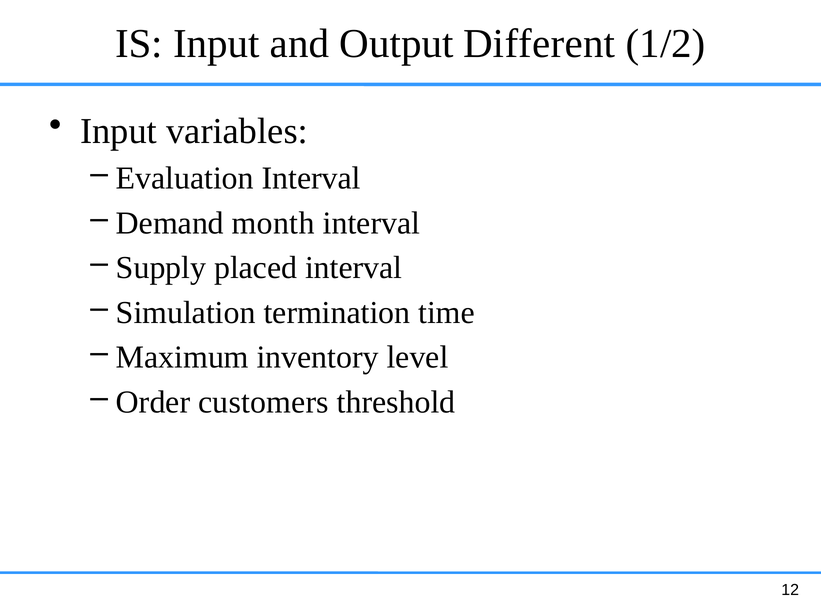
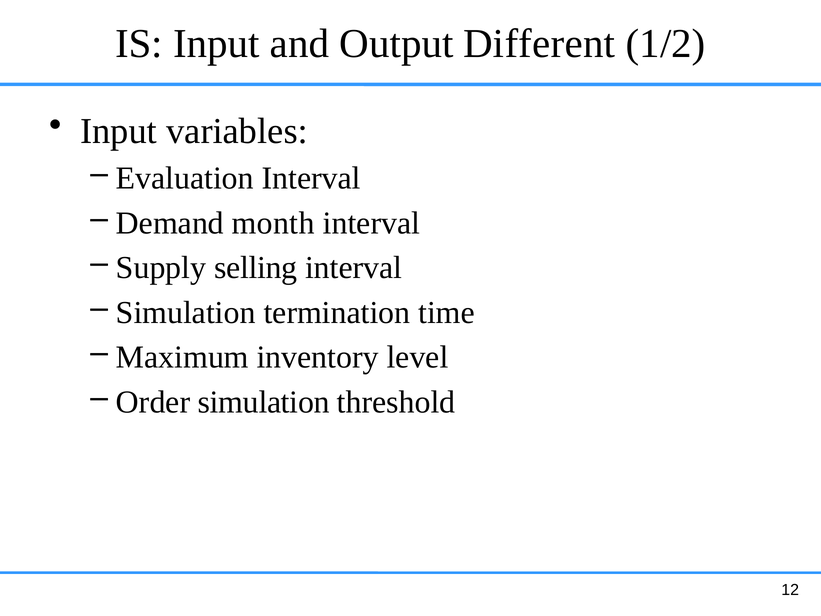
placed: placed -> selling
Order customers: customers -> simulation
